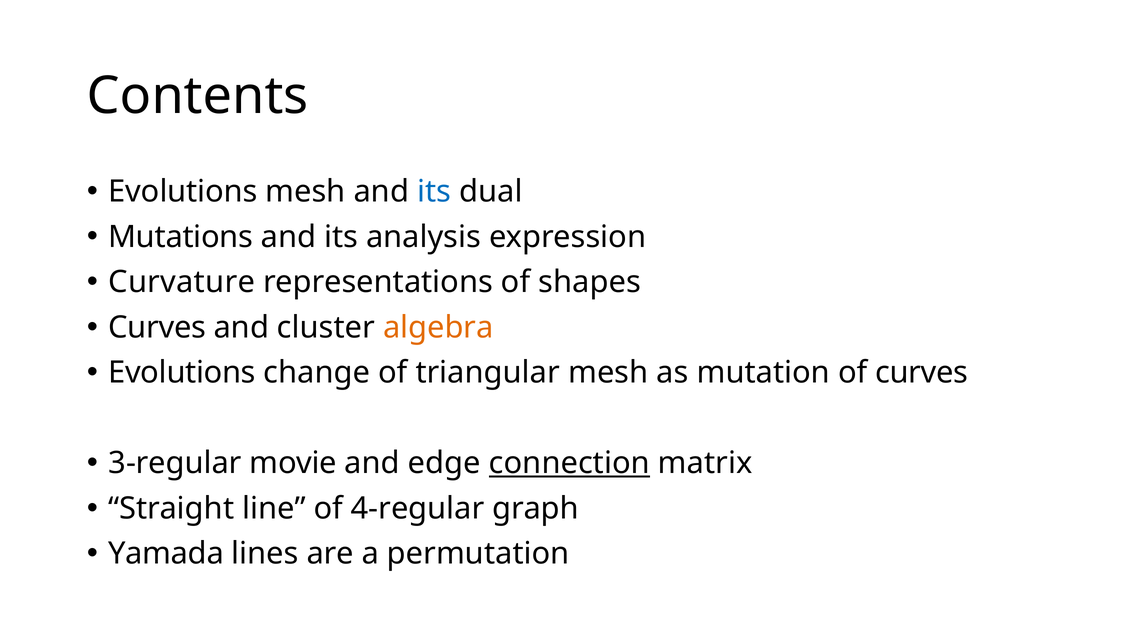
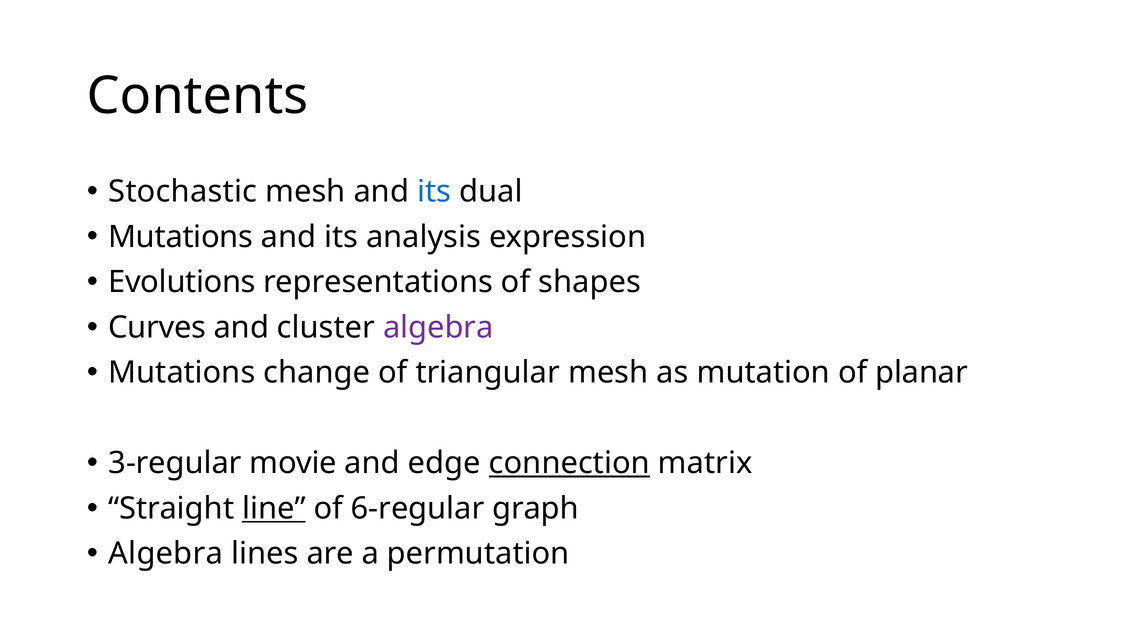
Evolutions at (183, 192): Evolutions -> Stochastic
Curvature: Curvature -> Evolutions
algebra at (438, 327) colour: orange -> purple
Evolutions at (182, 373): Evolutions -> Mutations
of curves: curves -> planar
line underline: none -> present
4-regular: 4-regular -> 6-regular
Yamada at (166, 554): Yamada -> Algebra
